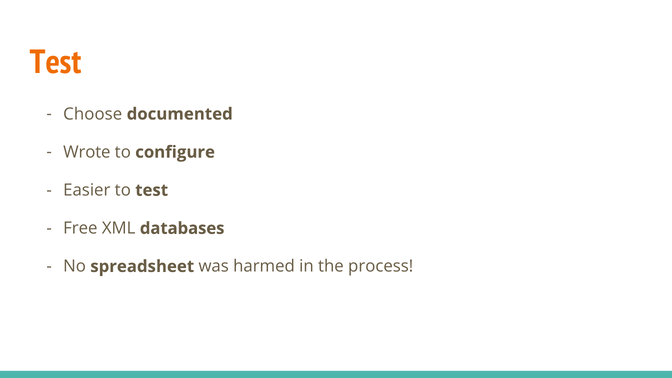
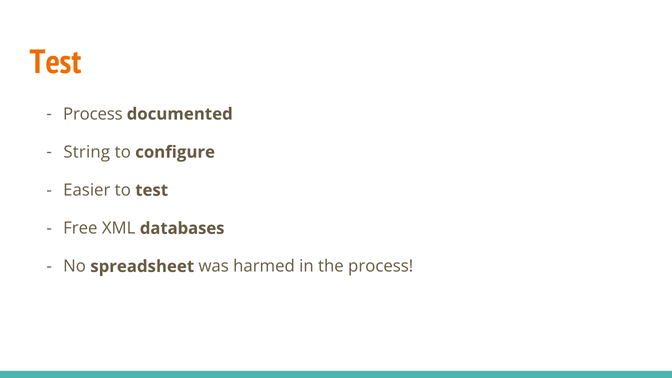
Choose at (93, 114): Choose -> Process
Wrote: Wrote -> String
